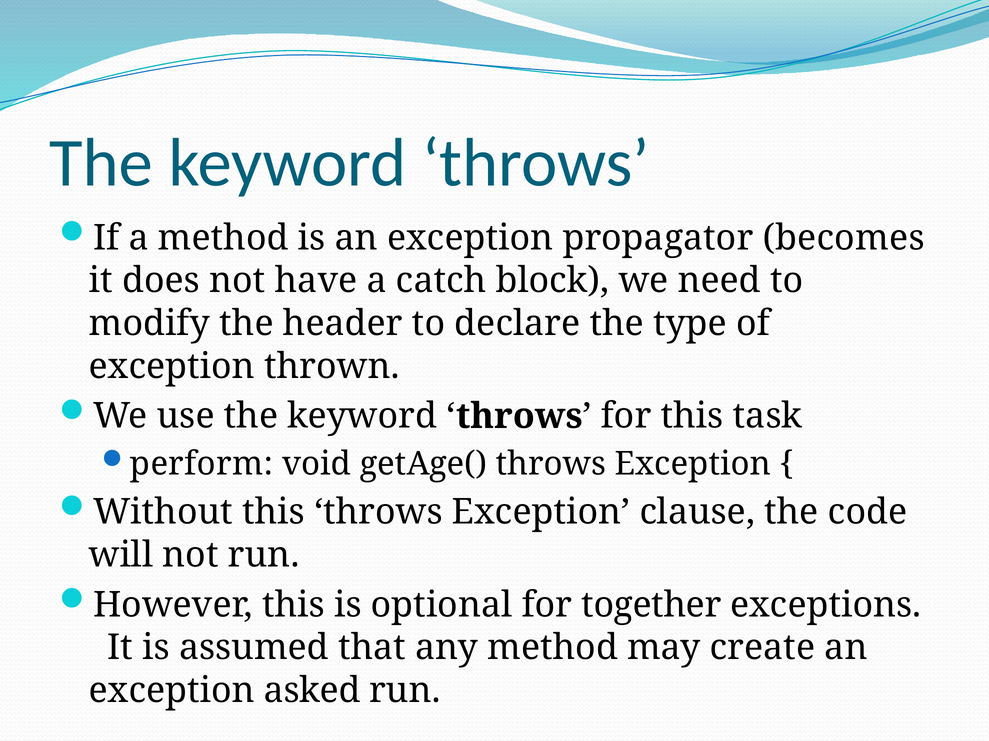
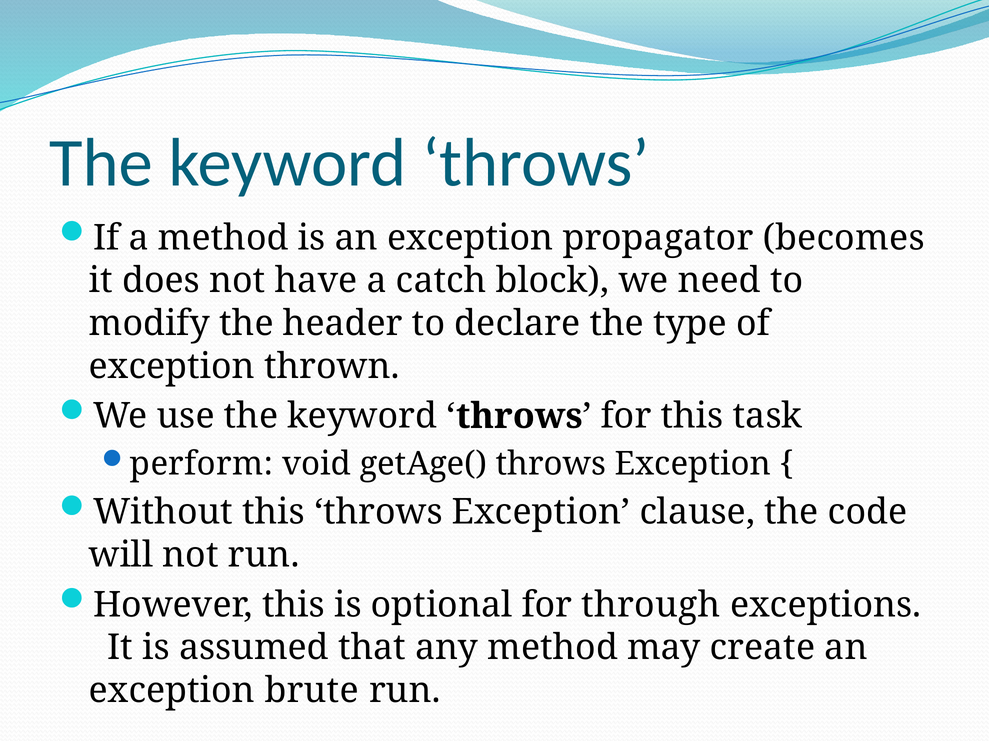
together: together -> through
asked: asked -> brute
